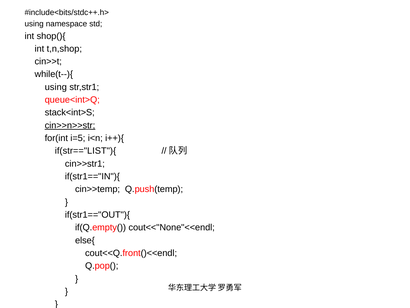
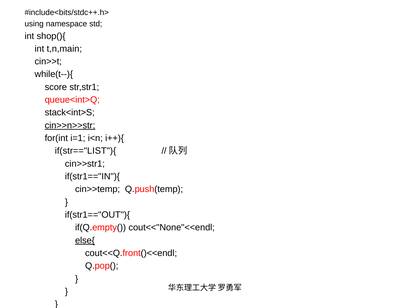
t,n,shop: t,n,shop -> t,n,main
using at (56, 87): using -> score
i=5: i=5 -> i=1
else{ at (85, 240) underline: none -> present
